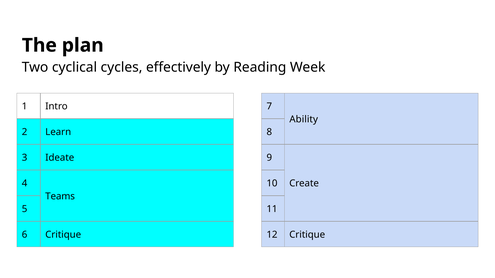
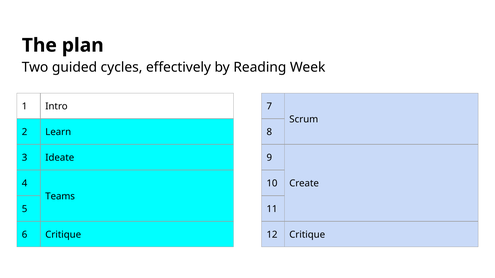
cyclical: cyclical -> guided
Ability: Ability -> Scrum
